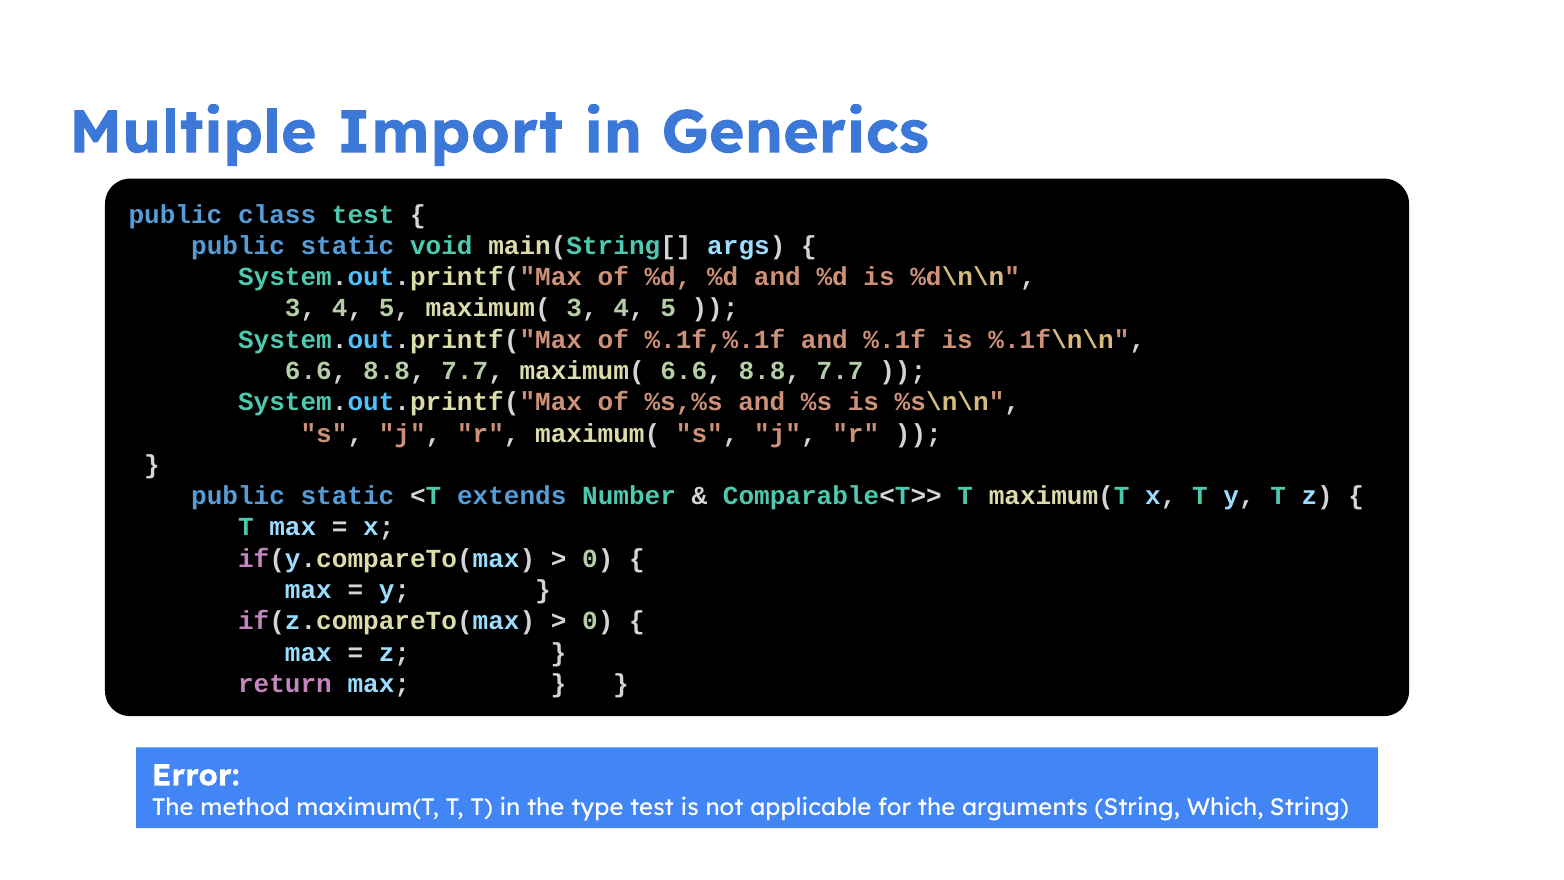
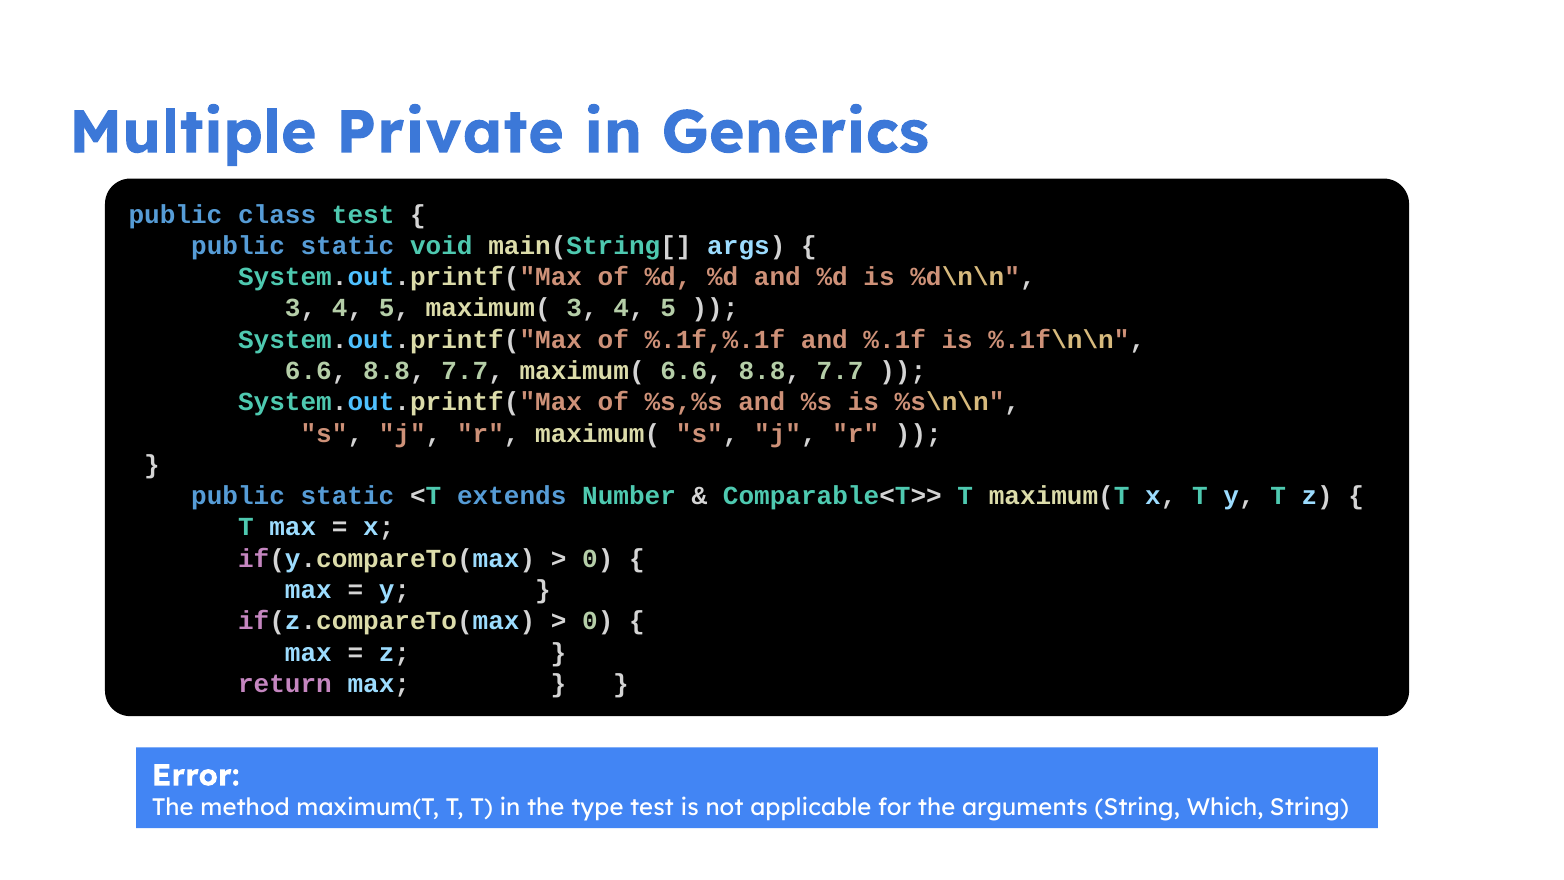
Import: Import -> Private
